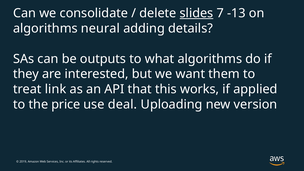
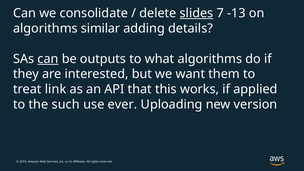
neural: neural -> similar
can at (48, 59) underline: none -> present
price: price -> such
deal: deal -> ever
